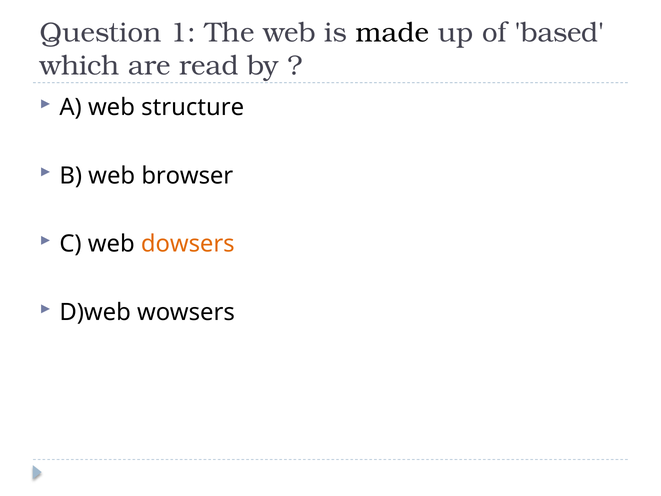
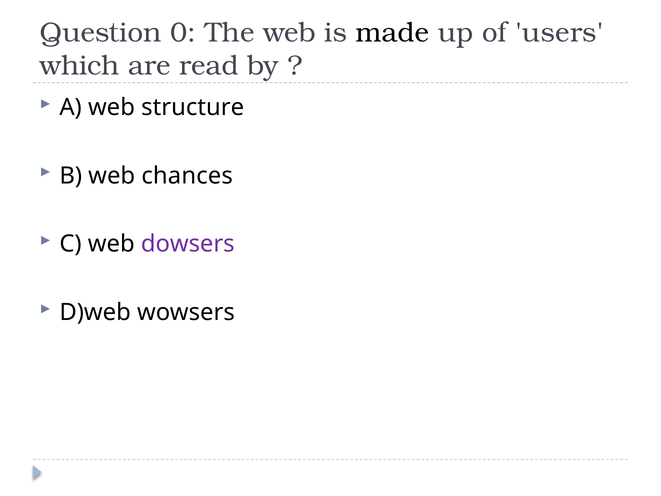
1: 1 -> 0
based: based -> users
browser: browser -> chances
dowsers colour: orange -> purple
